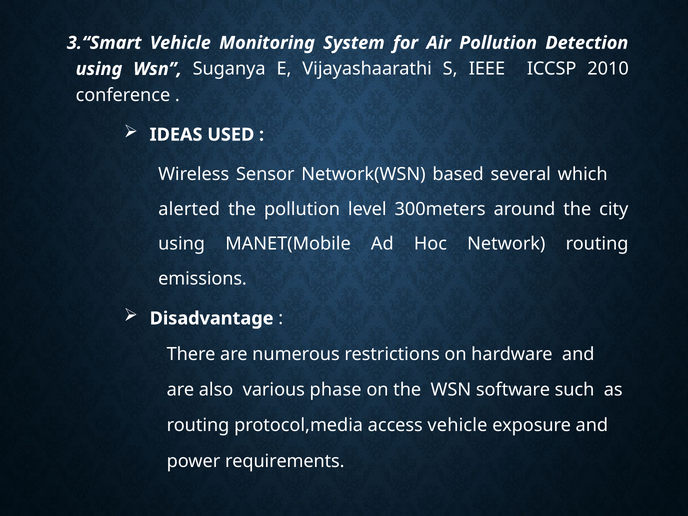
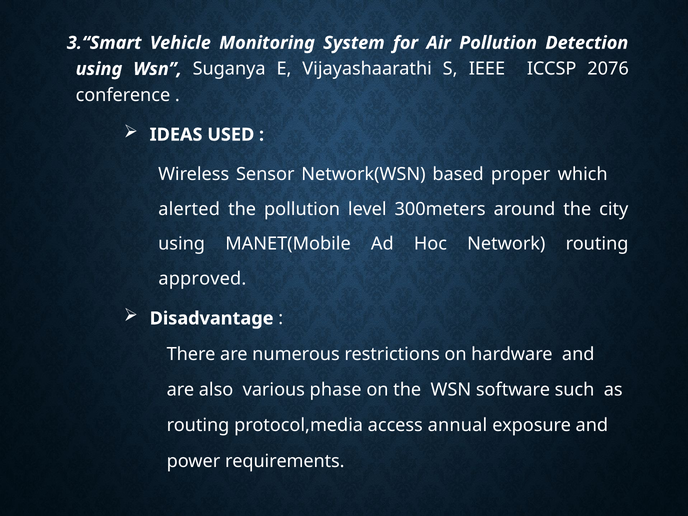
2010: 2010 -> 2076
several: several -> proper
emissions: emissions -> approved
access vehicle: vehicle -> annual
